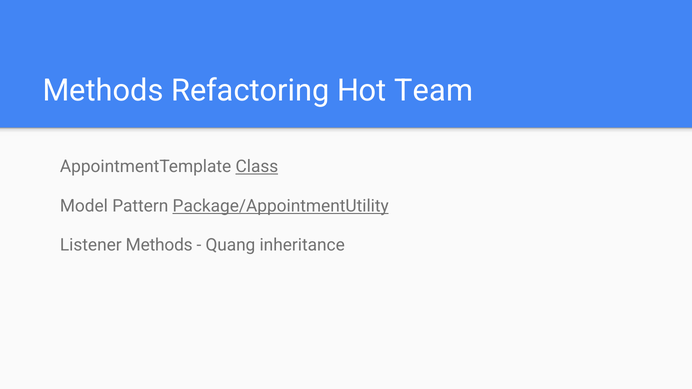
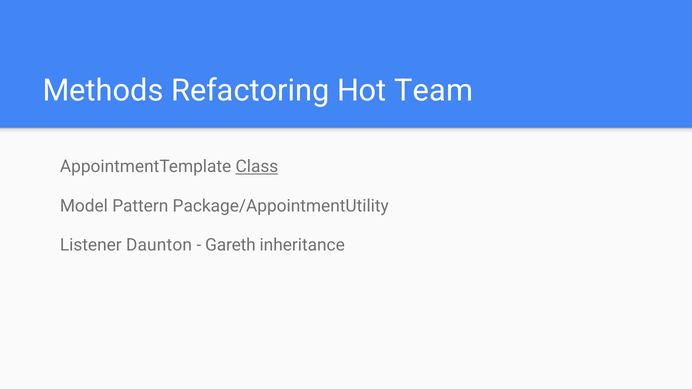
Package/AppointmentUtility underline: present -> none
Listener Methods: Methods -> Daunton
Quang: Quang -> Gareth
